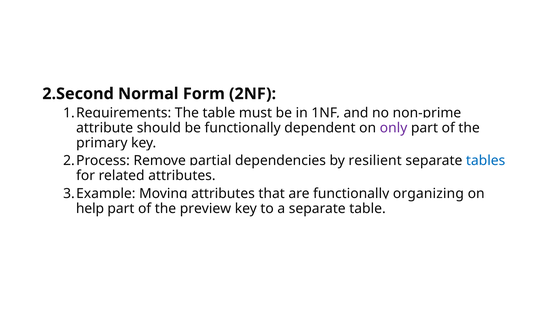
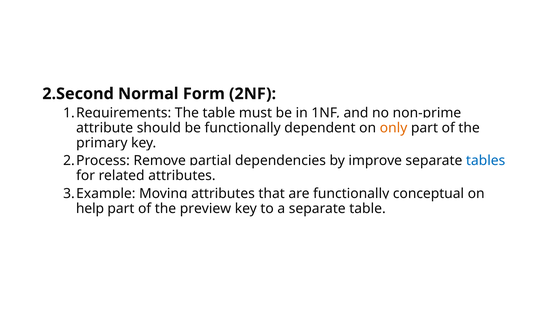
only colour: purple -> orange
resilient: resilient -> improve
organizing: organizing -> conceptual
